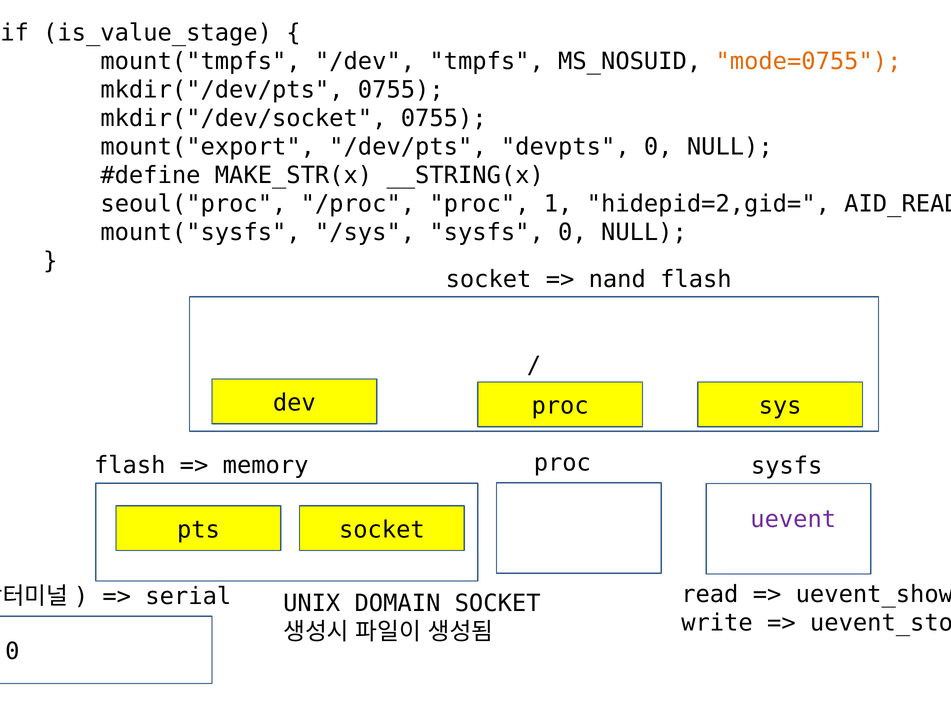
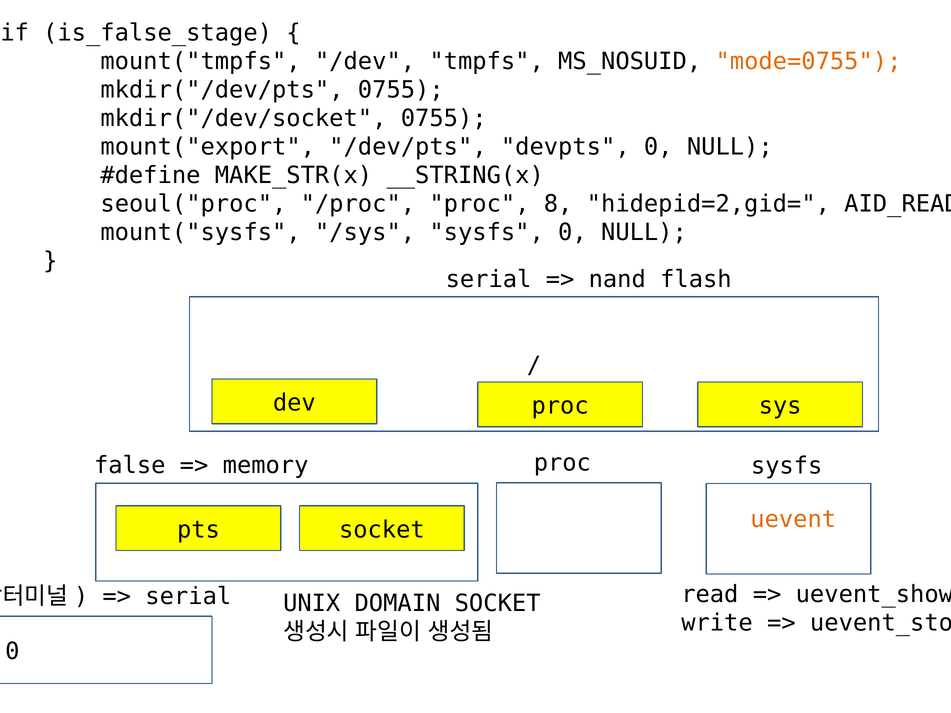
is_value_stage: is_value_stage -> is_false_stage
1: 1 -> 8
socket at (489, 279): socket -> serial
flash at (130, 465): flash -> false
uevent colour: purple -> orange
